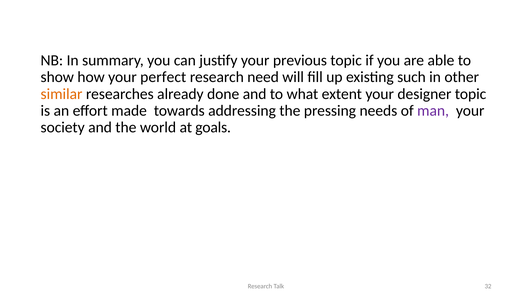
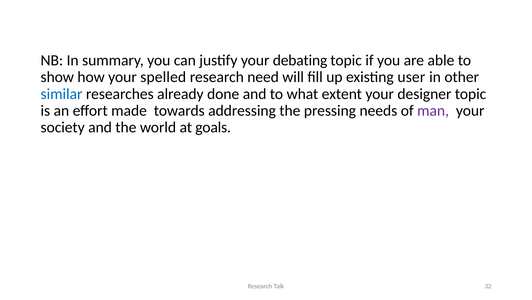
previous: previous -> debating
perfect: perfect -> spelled
such: such -> user
similar colour: orange -> blue
